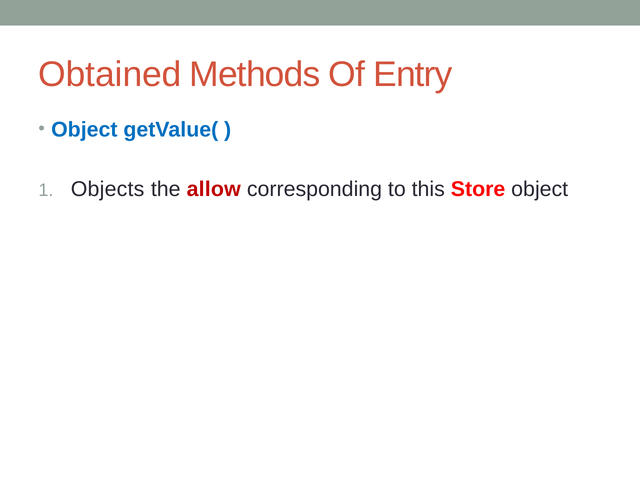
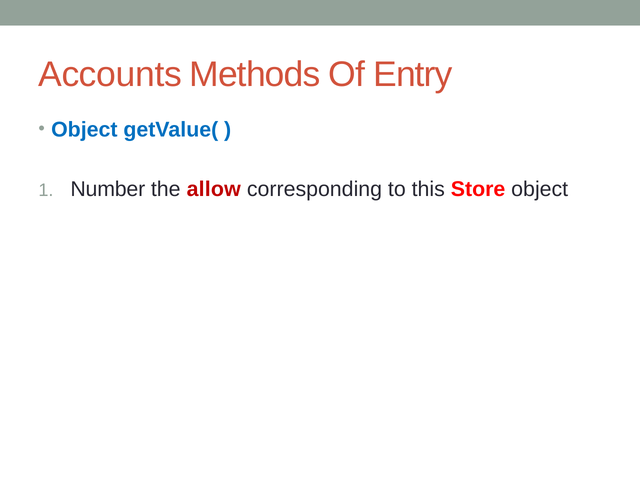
Obtained: Obtained -> Accounts
Objects: Objects -> Number
